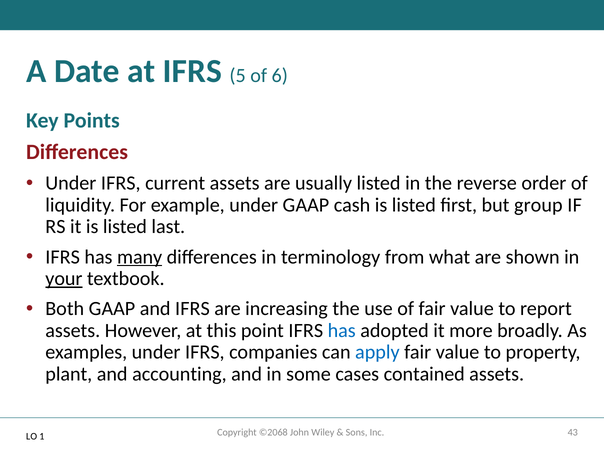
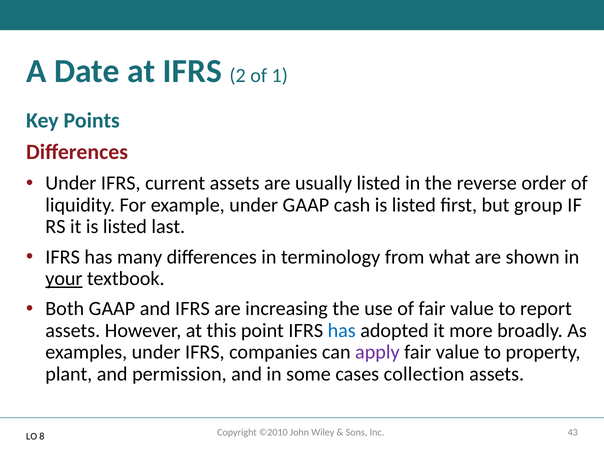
5: 5 -> 2
6: 6 -> 1
many underline: present -> none
apply colour: blue -> purple
accounting: accounting -> permission
contained: contained -> collection
©2068: ©2068 -> ©2010
1: 1 -> 8
